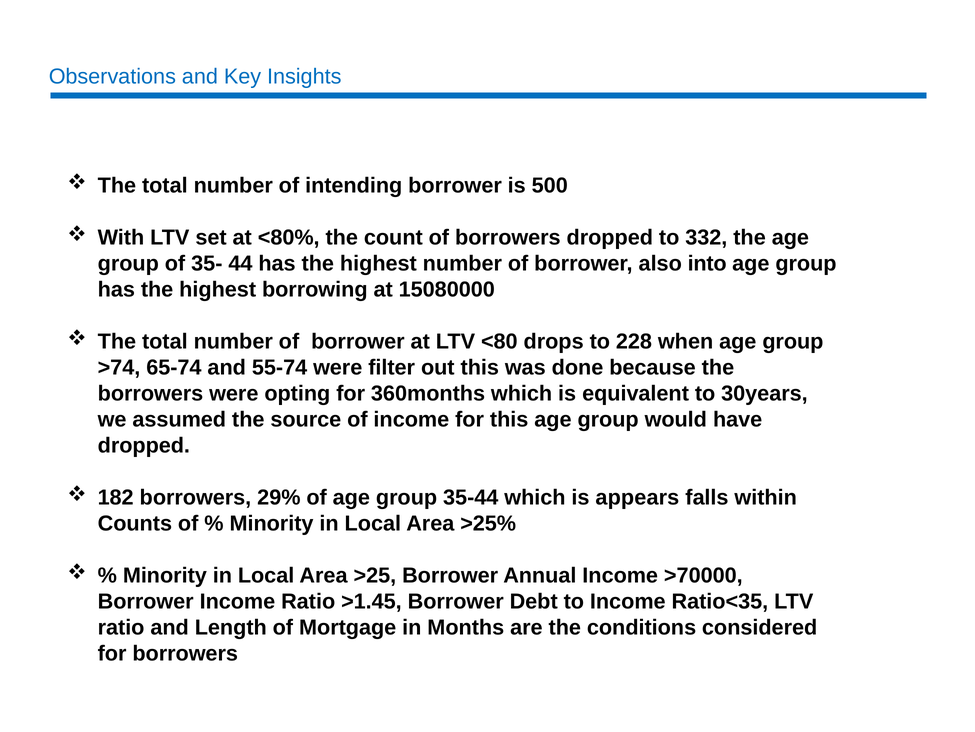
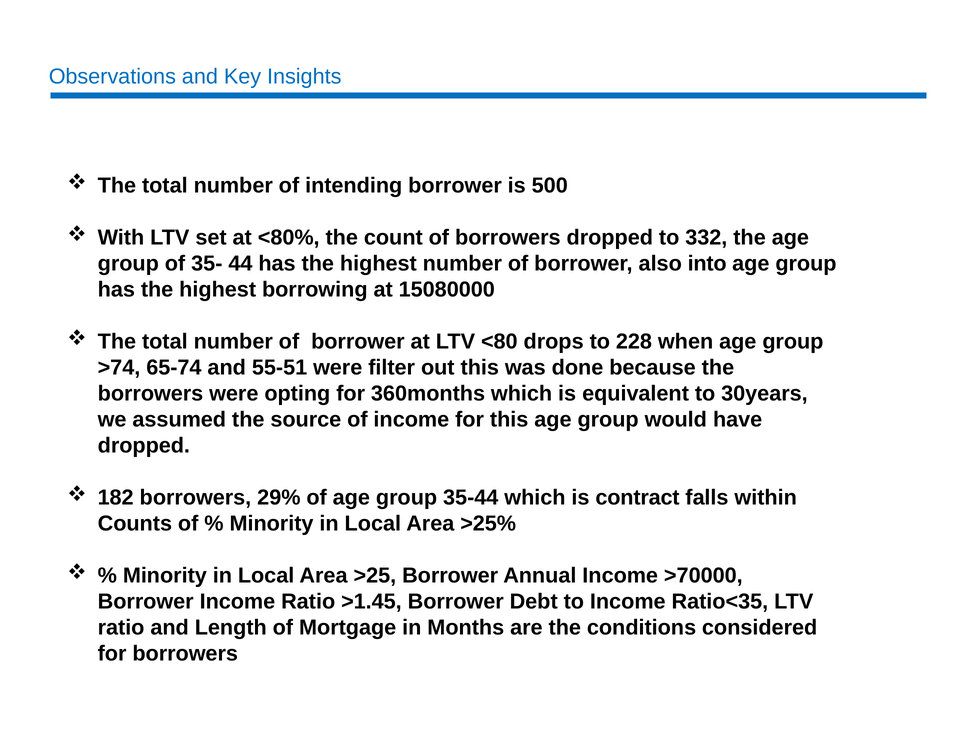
55-74: 55-74 -> 55-51
appears: appears -> contract
